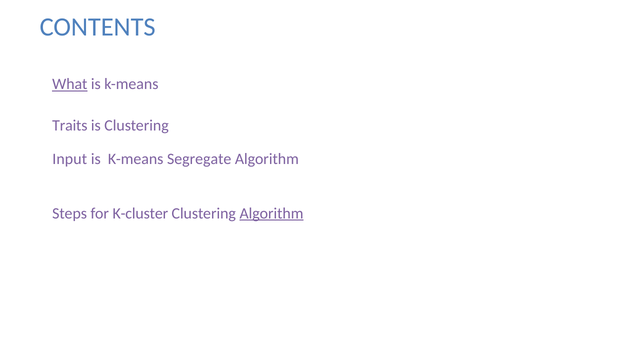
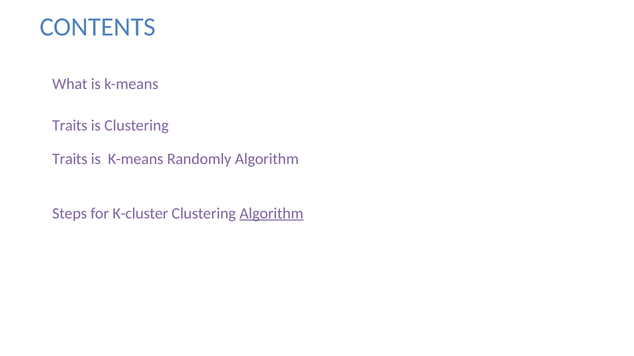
What underline: present -> none
Input at (70, 159): Input -> Traits
Segregate: Segregate -> Randomly
